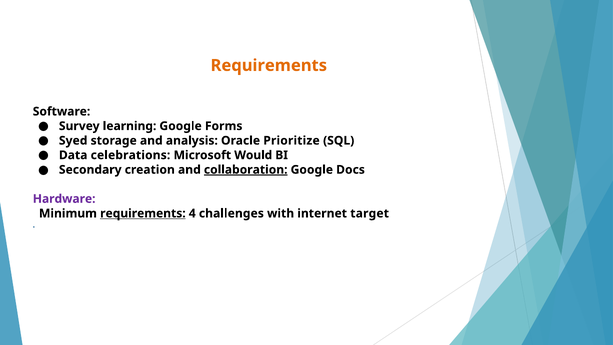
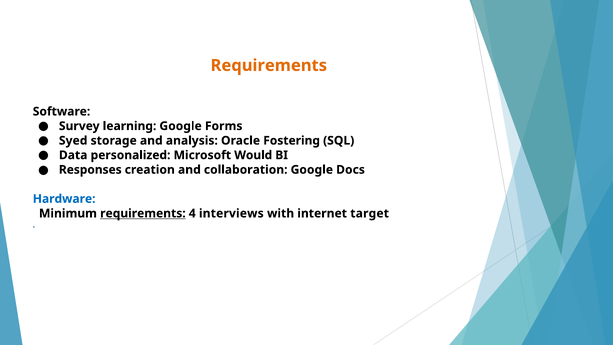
Prioritize: Prioritize -> Fostering
celebrations: celebrations -> personalized
Secondary: Secondary -> Responses
collaboration underline: present -> none
Hardware colour: purple -> blue
challenges: challenges -> interviews
